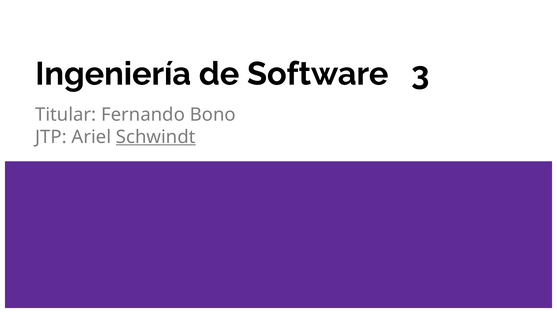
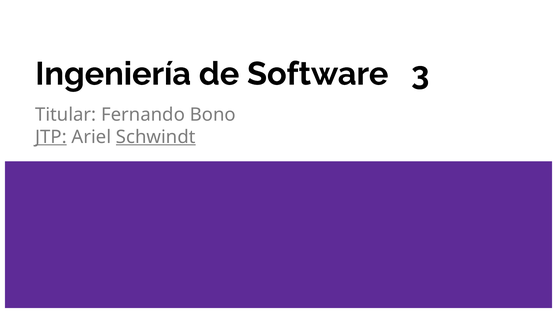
JTP underline: none -> present
